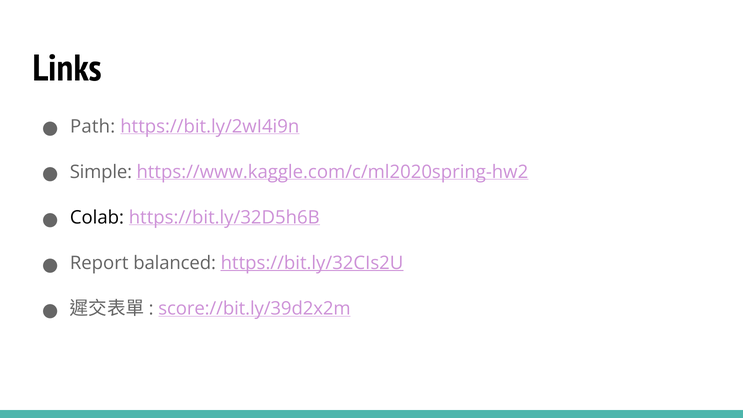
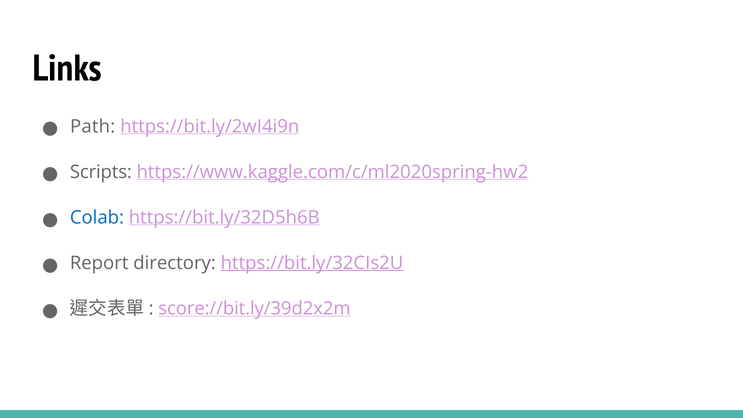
Simple: Simple -> Scripts
Colab colour: black -> blue
balanced: balanced -> directory
